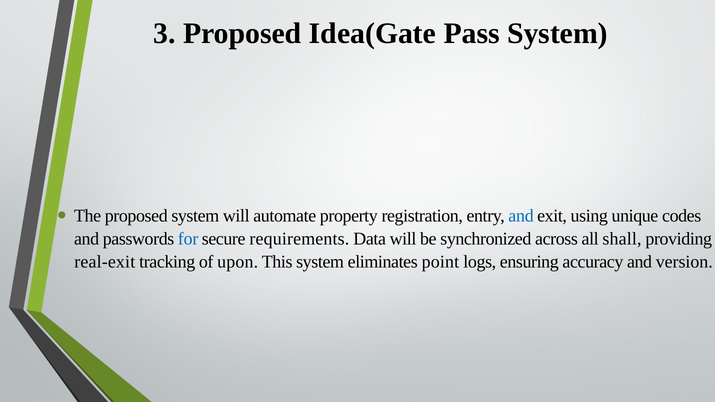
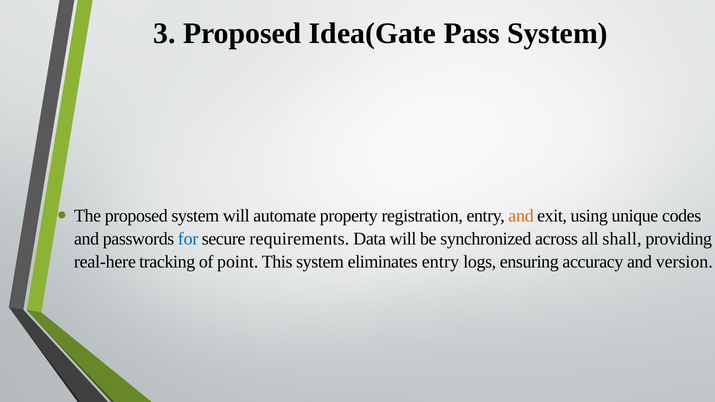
and at (521, 216) colour: blue -> orange
real-exit: real-exit -> real-here
upon: upon -> point
eliminates point: point -> entry
